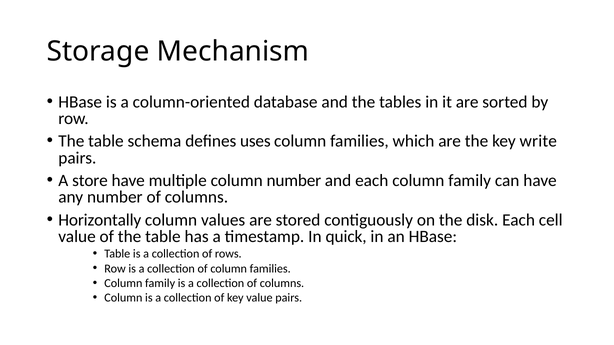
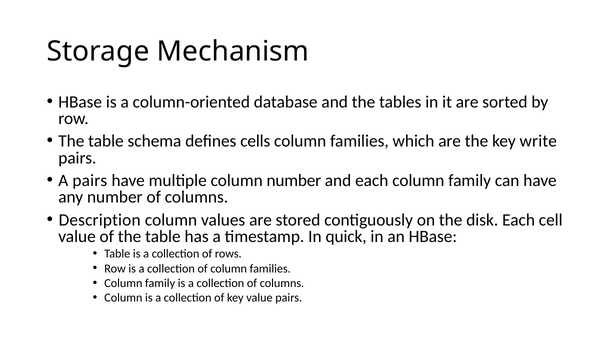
uses: uses -> cells
A store: store -> pairs
Horizontally: Horizontally -> Description
